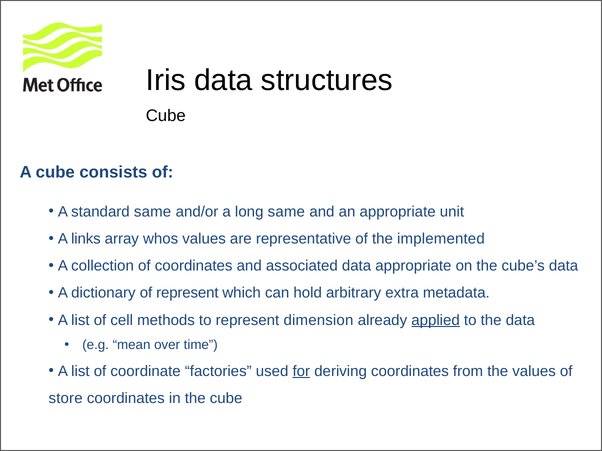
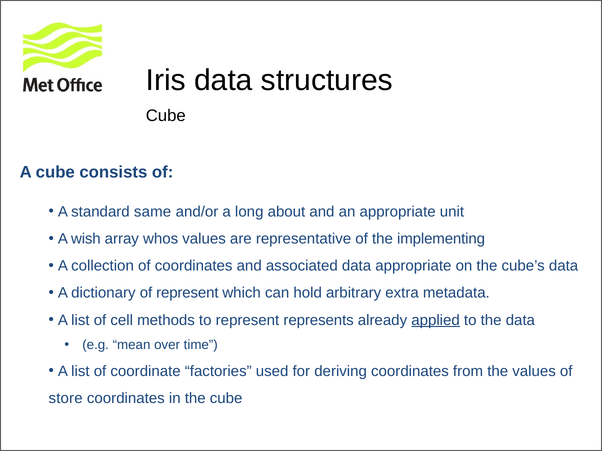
long same: same -> about
links: links -> wish
implemented: implemented -> implementing
dimension: dimension -> represents
for underline: present -> none
